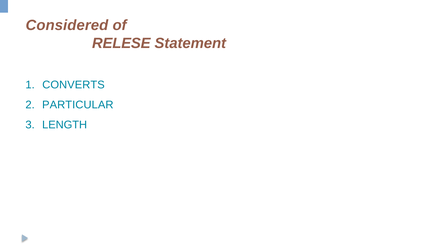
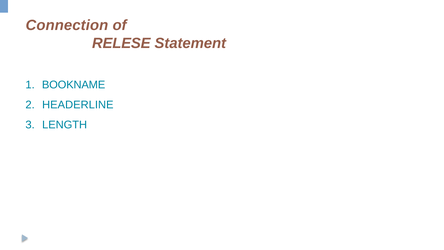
Considered: Considered -> Connection
CONVERTS: CONVERTS -> BOOKNAME
PARTICULAR: PARTICULAR -> HEADERLINE
